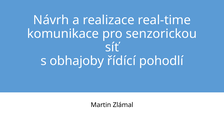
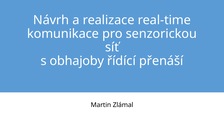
pohodlí: pohodlí -> přenáší
